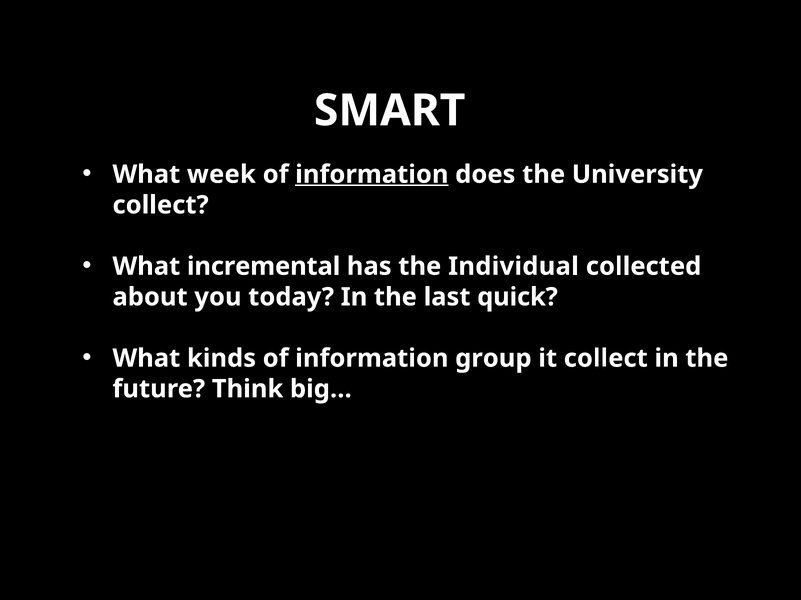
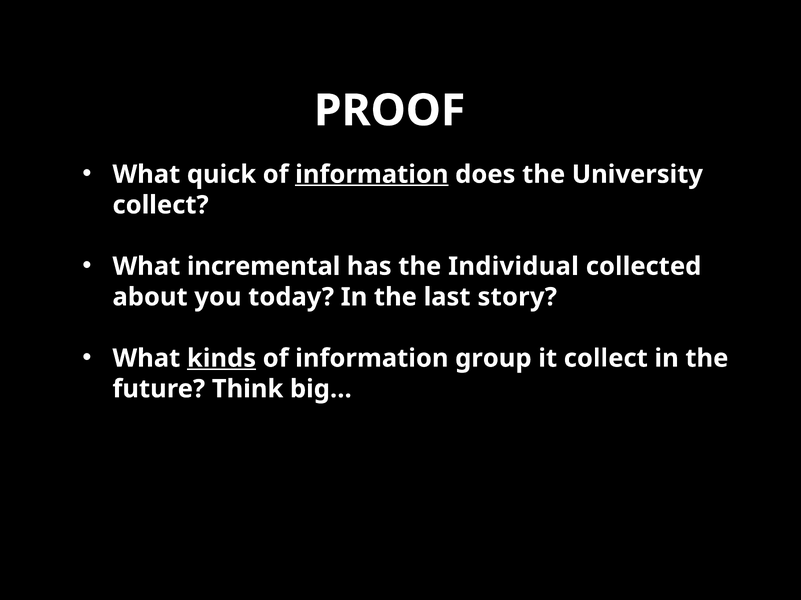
SMART: SMART -> PROOF
week: week -> quick
quick: quick -> story
kinds underline: none -> present
